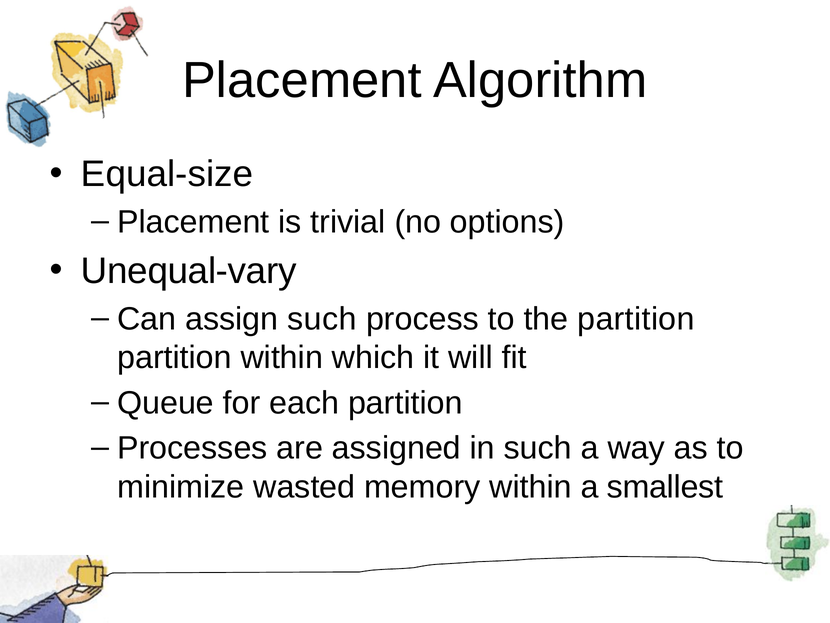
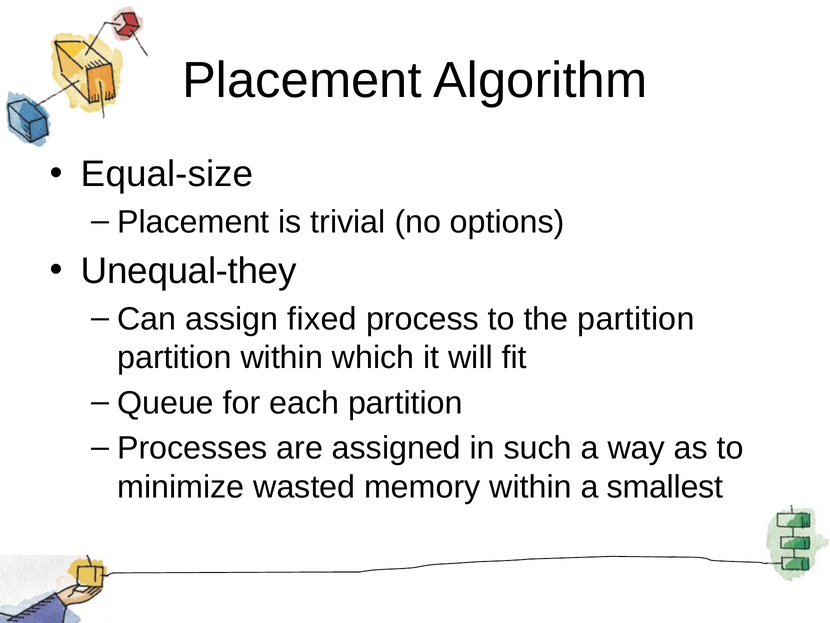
Unequal-vary: Unequal-vary -> Unequal-they
assign such: such -> fixed
